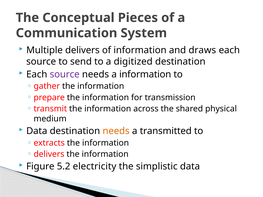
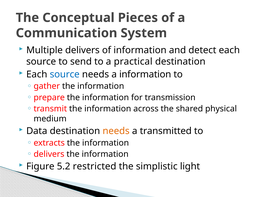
draws: draws -> detect
digitized: digitized -> practical
source at (65, 75) colour: purple -> blue
electricity: electricity -> restricted
simplistic data: data -> light
